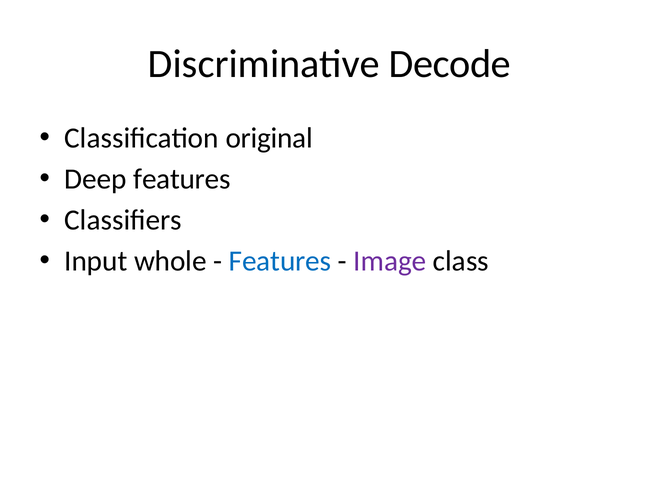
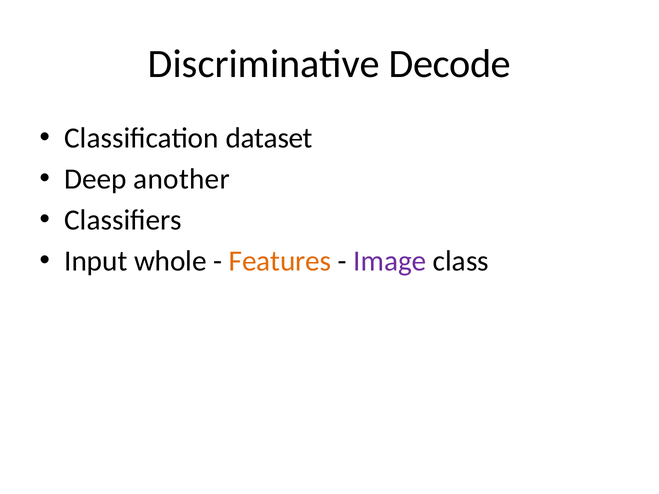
original: original -> dataset
Deep features: features -> another
Features at (280, 261) colour: blue -> orange
